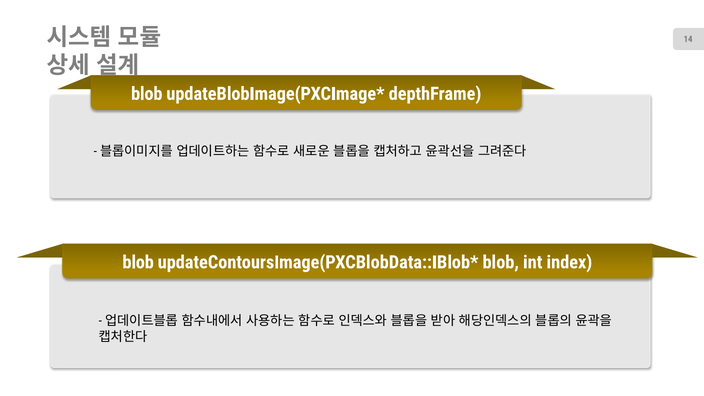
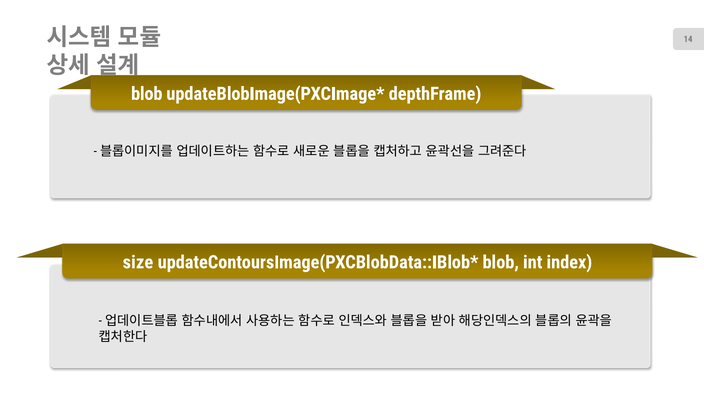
blob at (138, 262): blob -> size
